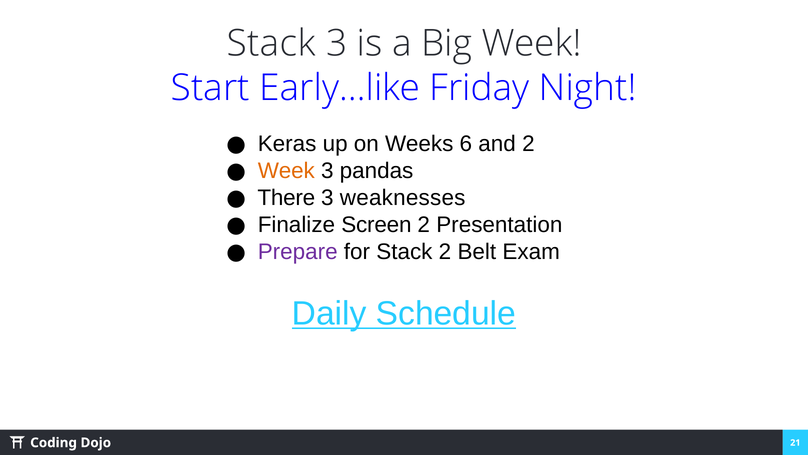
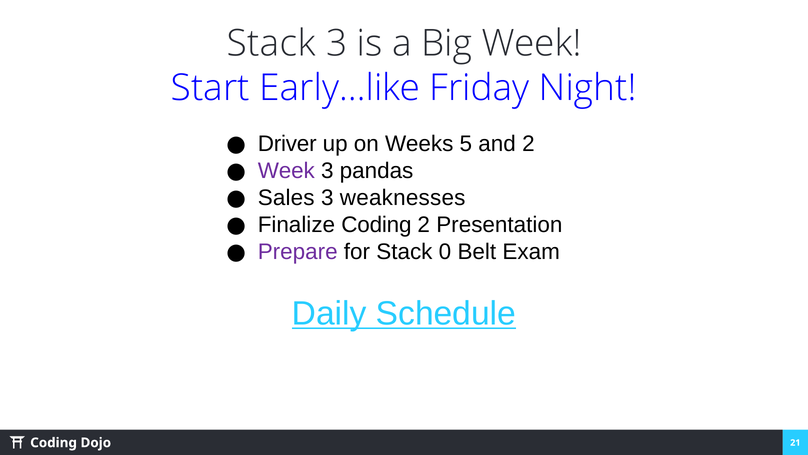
Keras: Keras -> Driver
6: 6 -> 5
Week at (286, 171) colour: orange -> purple
There: There -> Sales
Finalize Screen: Screen -> Coding
Stack 2: 2 -> 0
